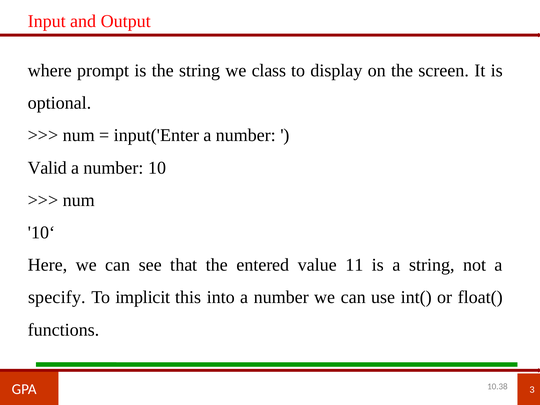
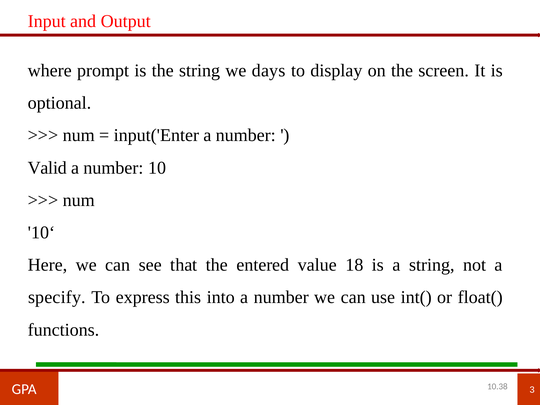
class: class -> days
11: 11 -> 18
implicit: implicit -> express
